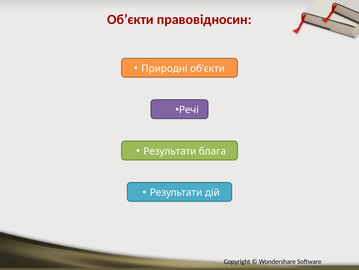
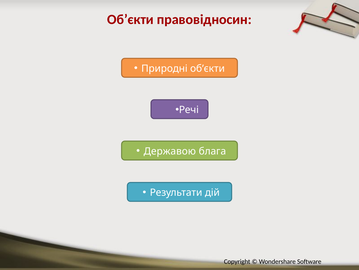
Результати at (170, 151): Результати -> Державою
